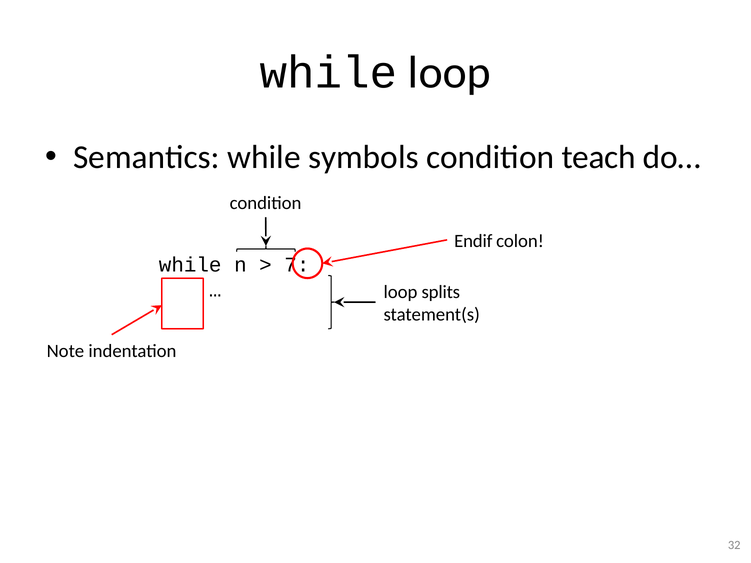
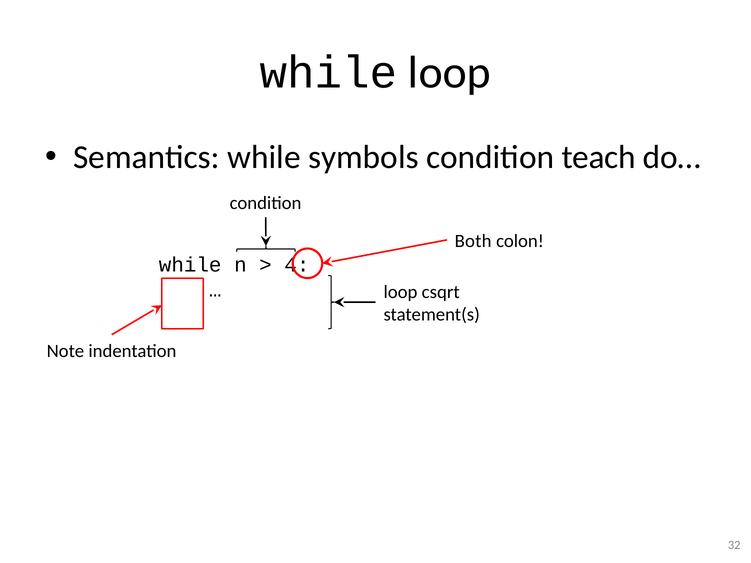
Endif: Endif -> Both
7: 7 -> 4
splits: splits -> csqrt
